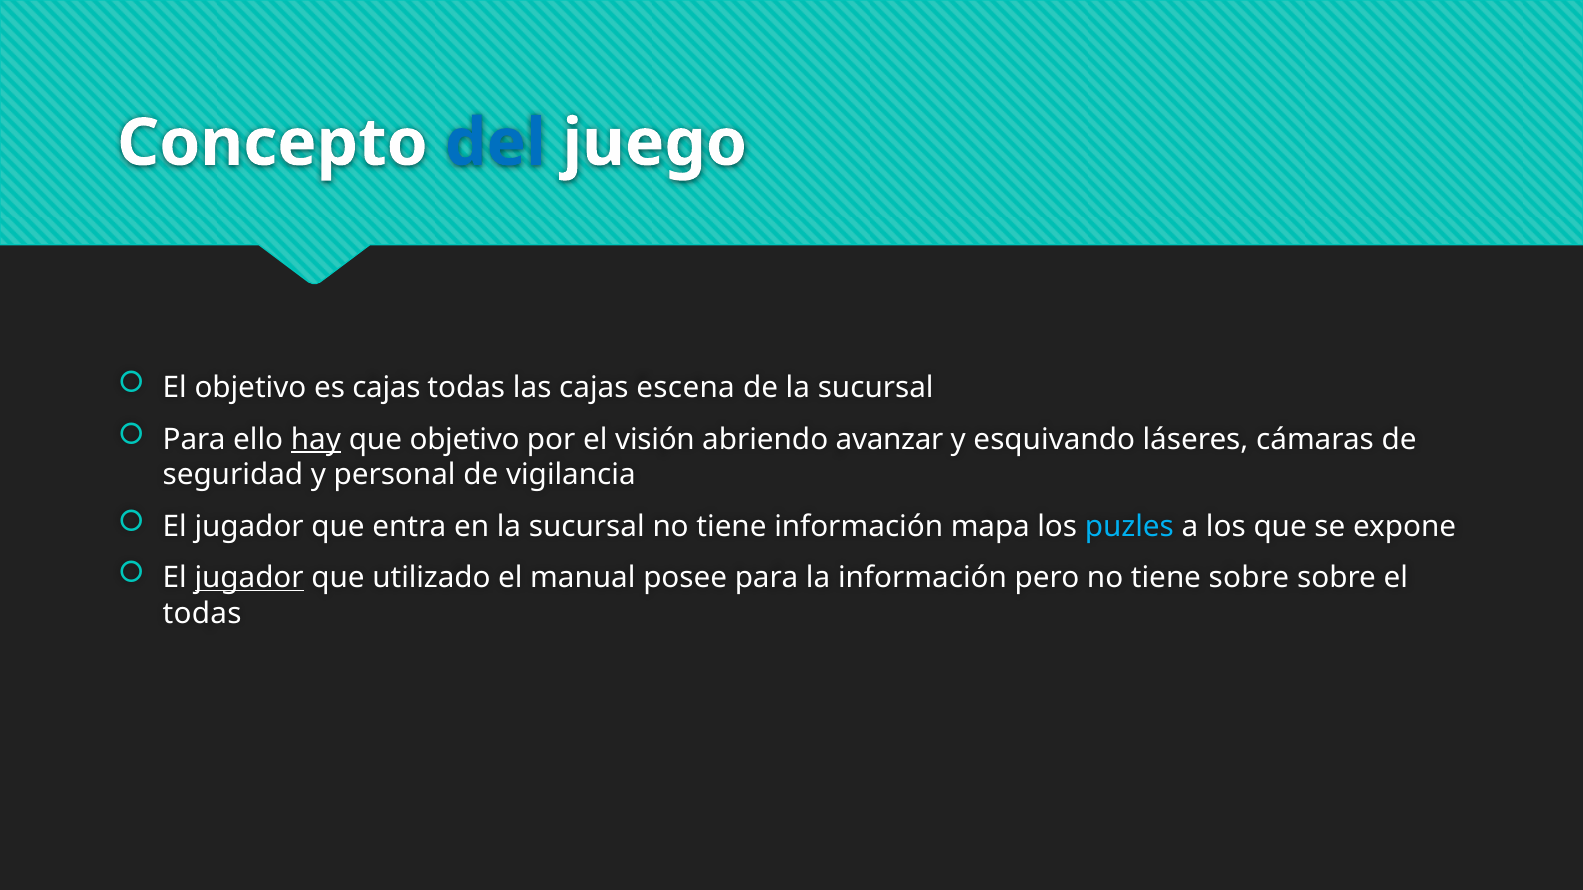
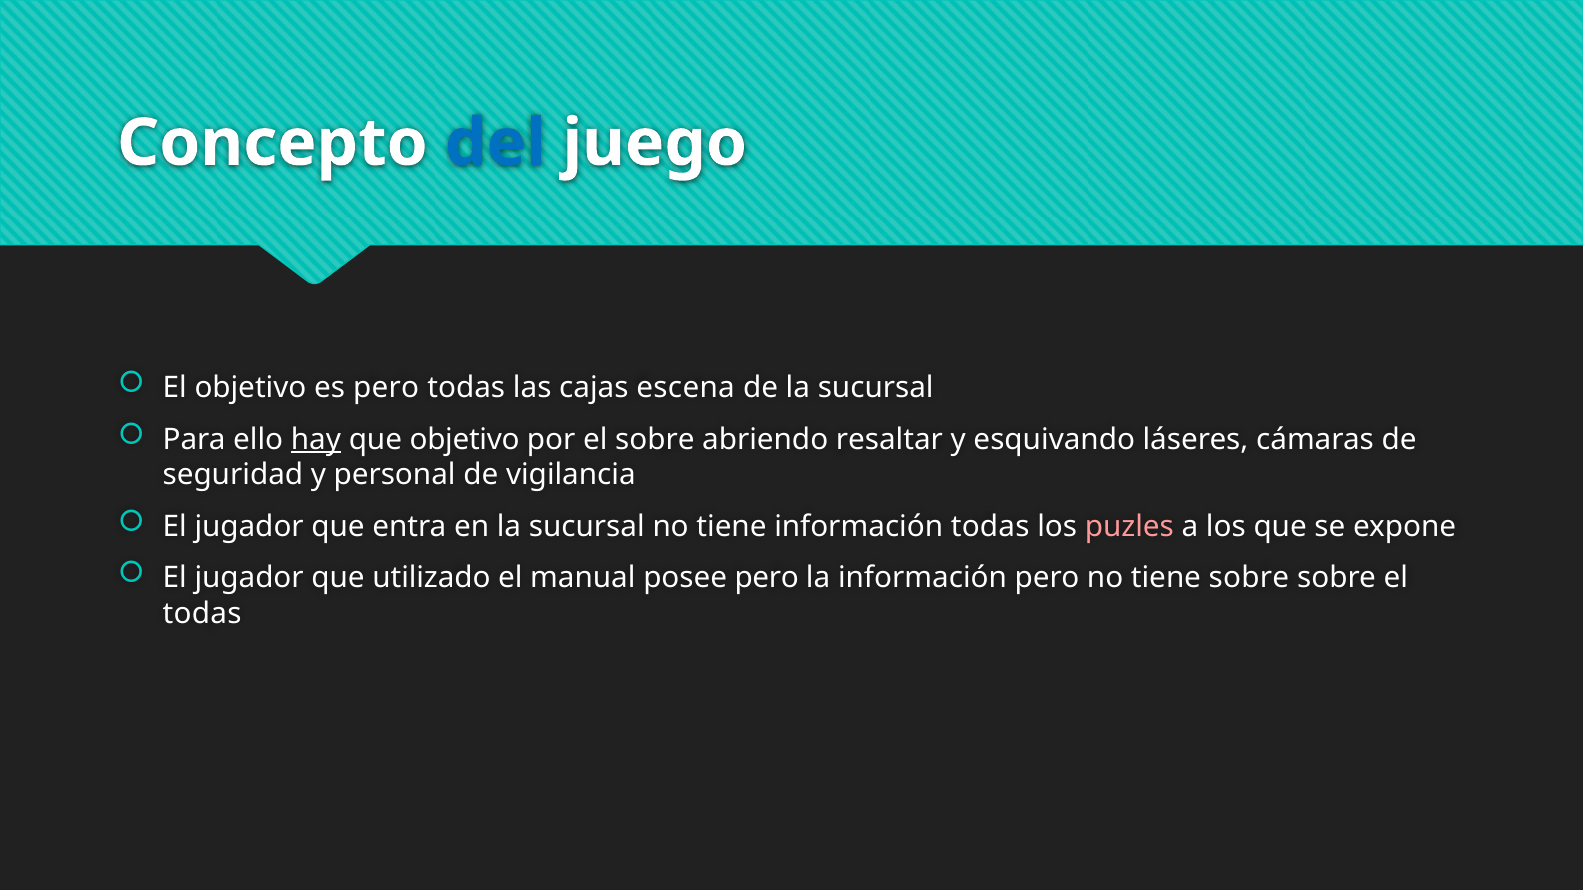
es cajas: cajas -> pero
el visión: visión -> sobre
avanzar: avanzar -> resaltar
información mapa: mapa -> todas
puzles colour: light blue -> pink
jugador at (249, 578) underline: present -> none
posee para: para -> pero
